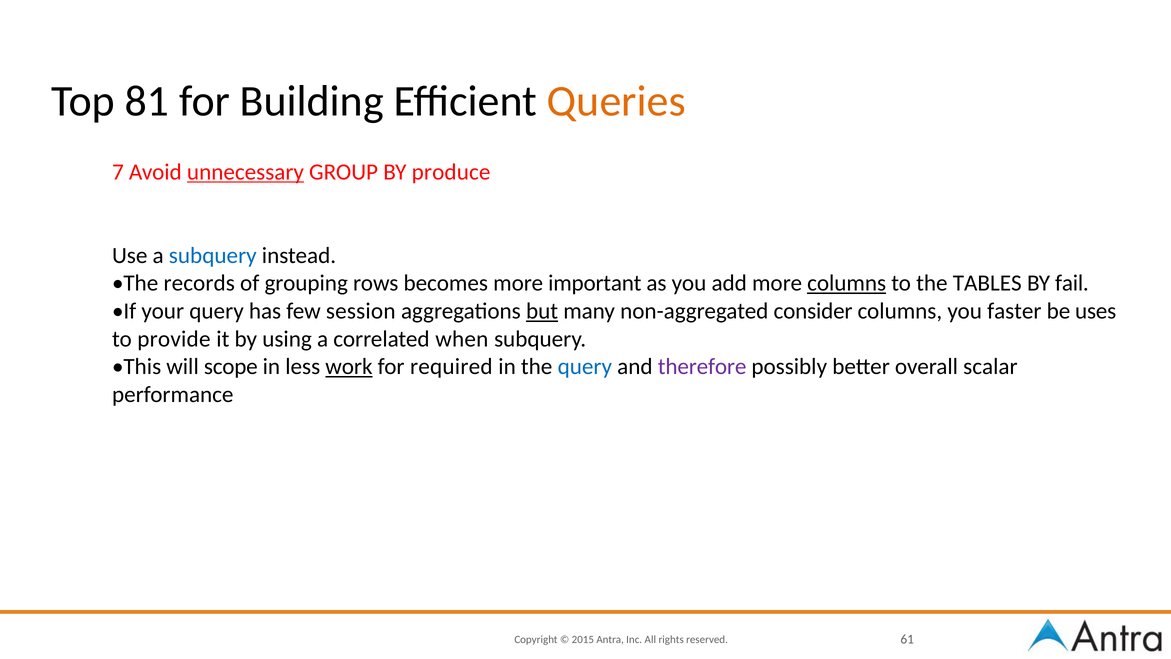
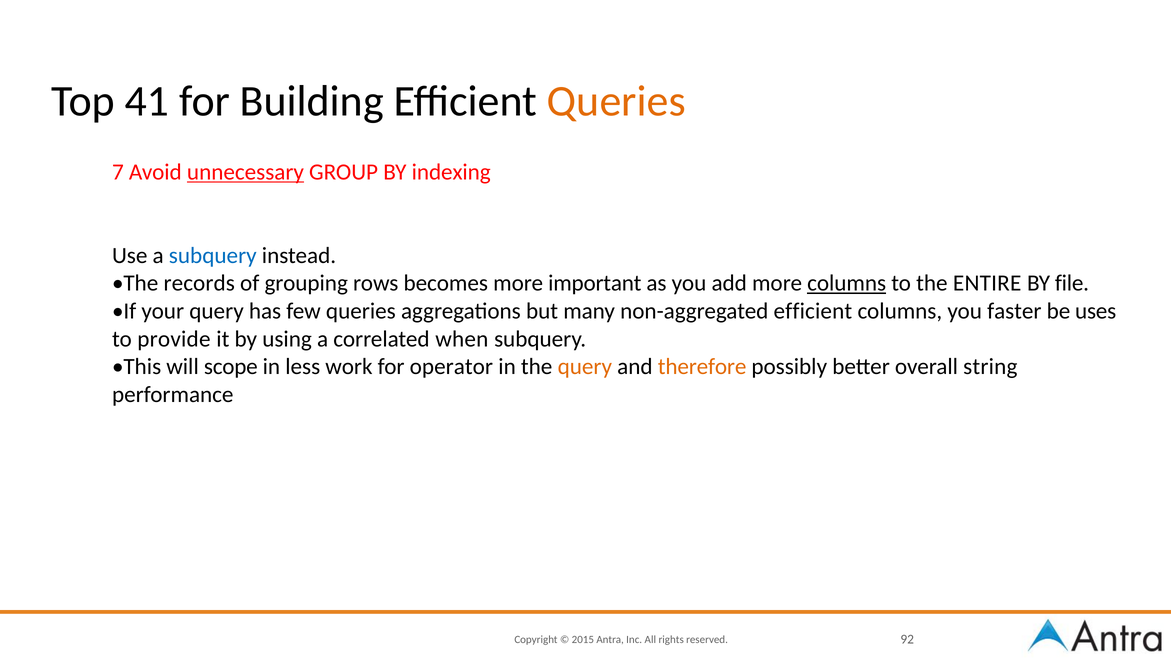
81: 81 -> 41
produce: produce -> indexing
TABLES: TABLES -> ENTIRE
fail: fail -> file
few session: session -> queries
but underline: present -> none
non-aggregated consider: consider -> efficient
work underline: present -> none
required: required -> operator
query at (585, 367) colour: blue -> orange
therefore colour: purple -> orange
scalar: scalar -> string
61: 61 -> 92
